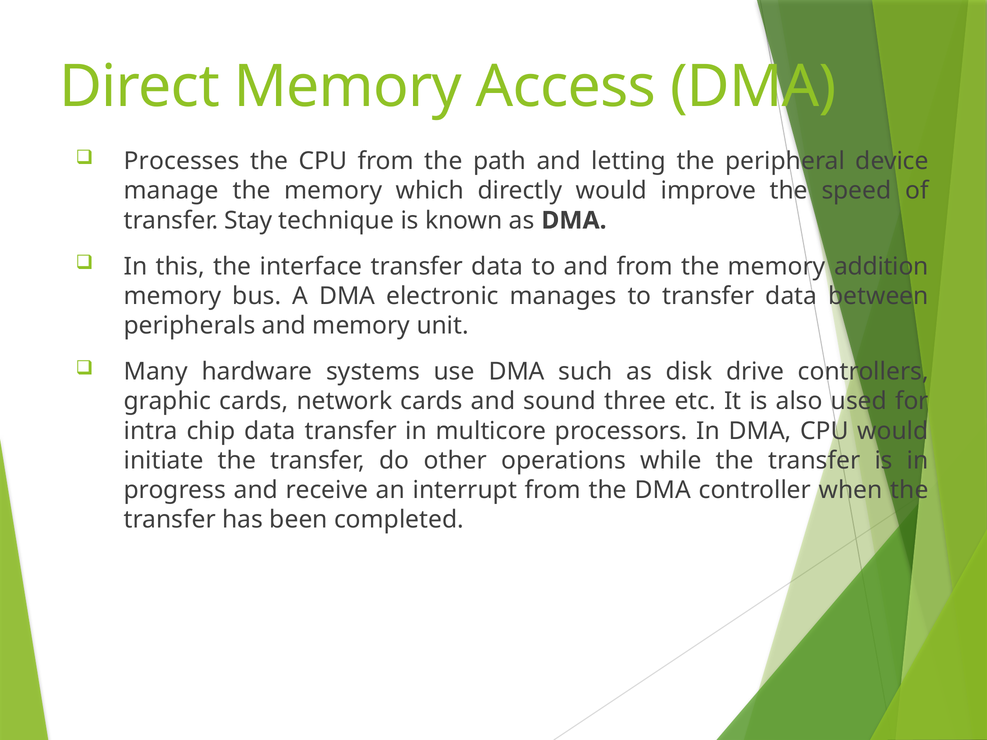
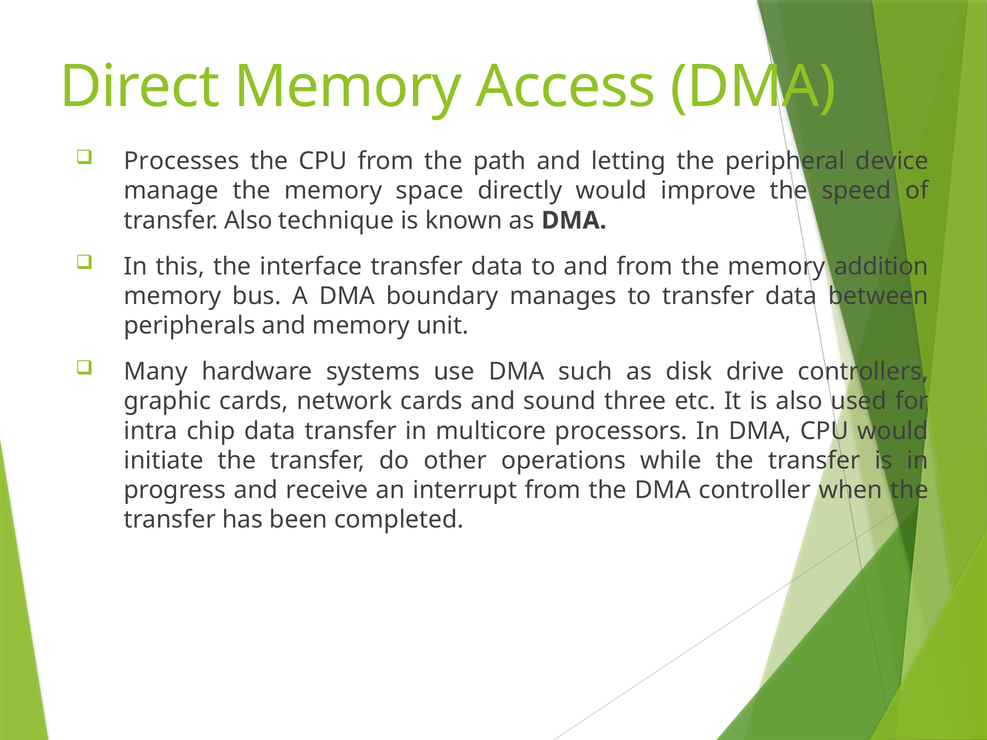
which: which -> space
transfer Stay: Stay -> Also
electronic: electronic -> boundary
